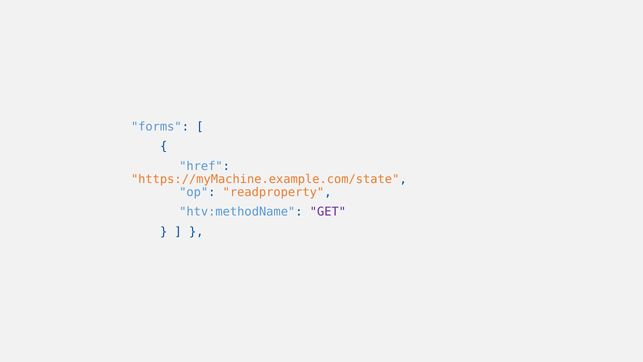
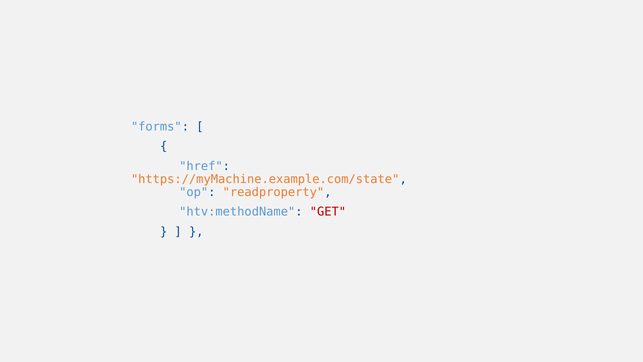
GET colour: purple -> red
